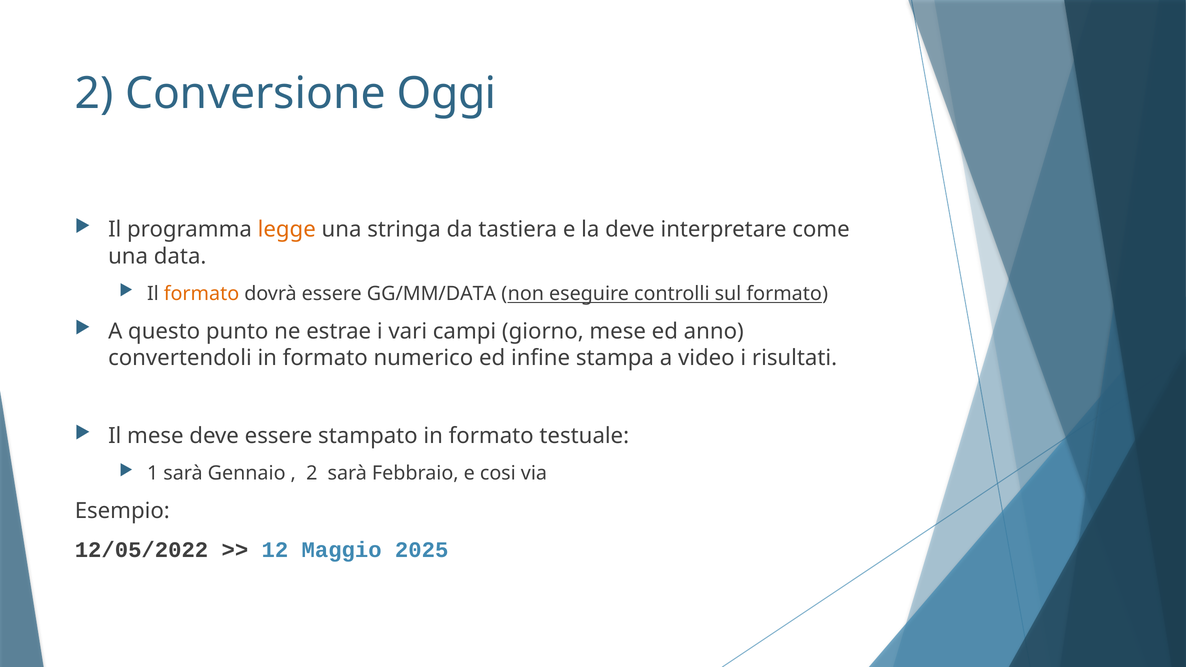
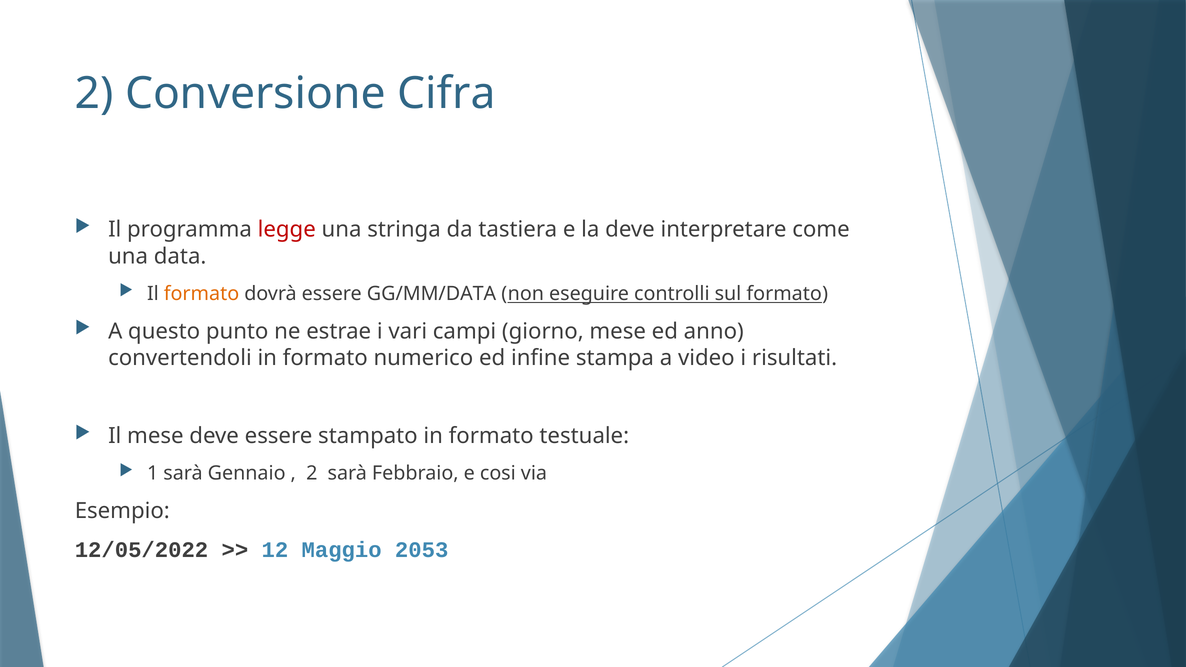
Oggi: Oggi -> Cifra
legge colour: orange -> red
2025: 2025 -> 2053
